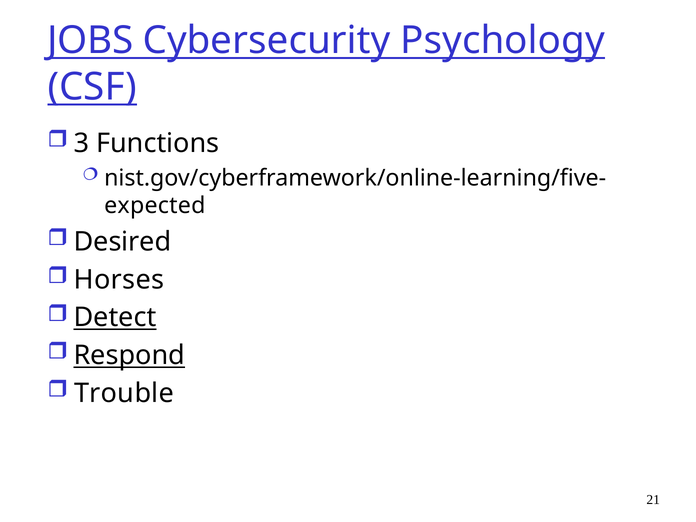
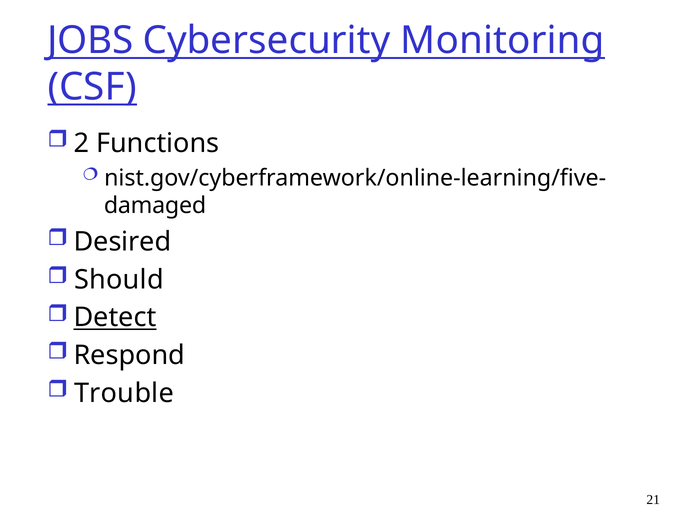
Psychology: Psychology -> Monitoring
3: 3 -> 2
expected: expected -> damaged
Horses: Horses -> Should
Respond underline: present -> none
